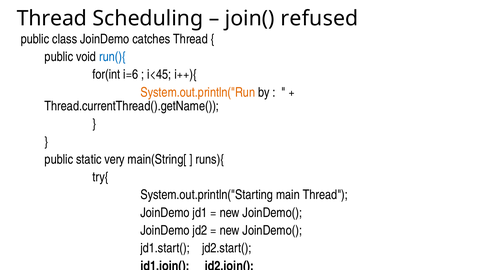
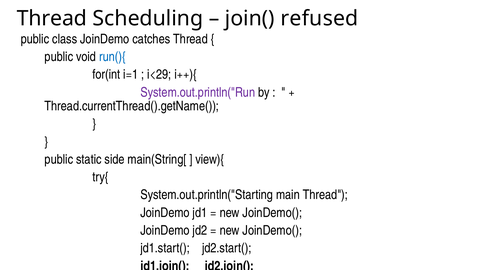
i=6: i=6 -> i=1
i<45: i<45 -> i<29
System.out.println("Run colour: orange -> purple
very: very -> side
runs){: runs){ -> view){
